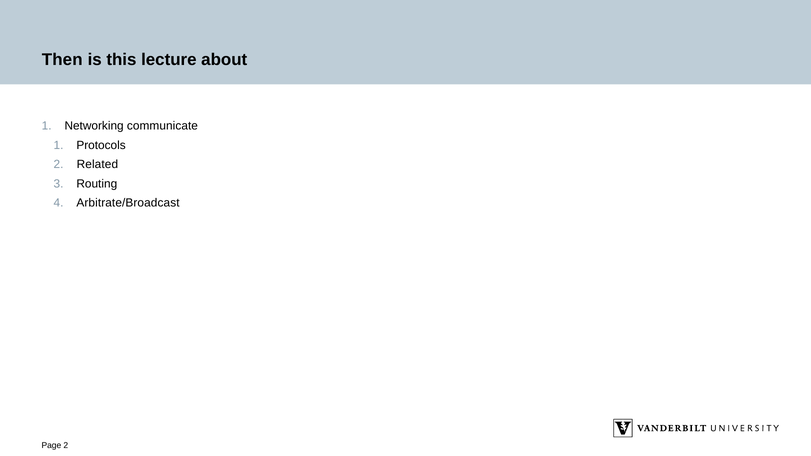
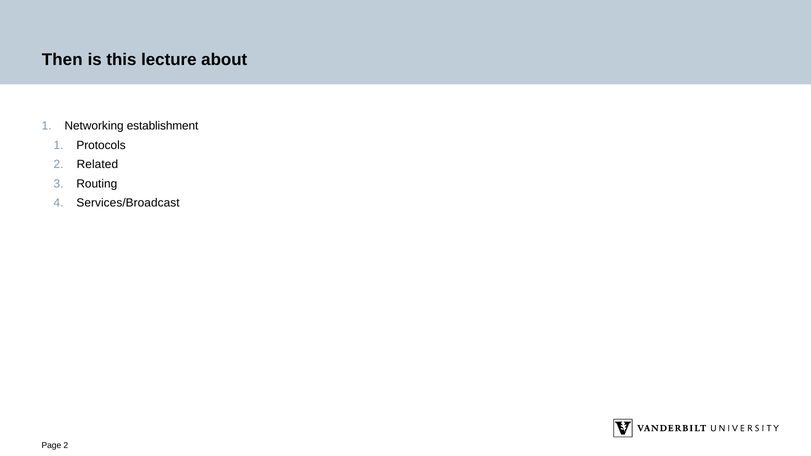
communicate: communicate -> establishment
Arbitrate/Broadcast: Arbitrate/Broadcast -> Services/Broadcast
